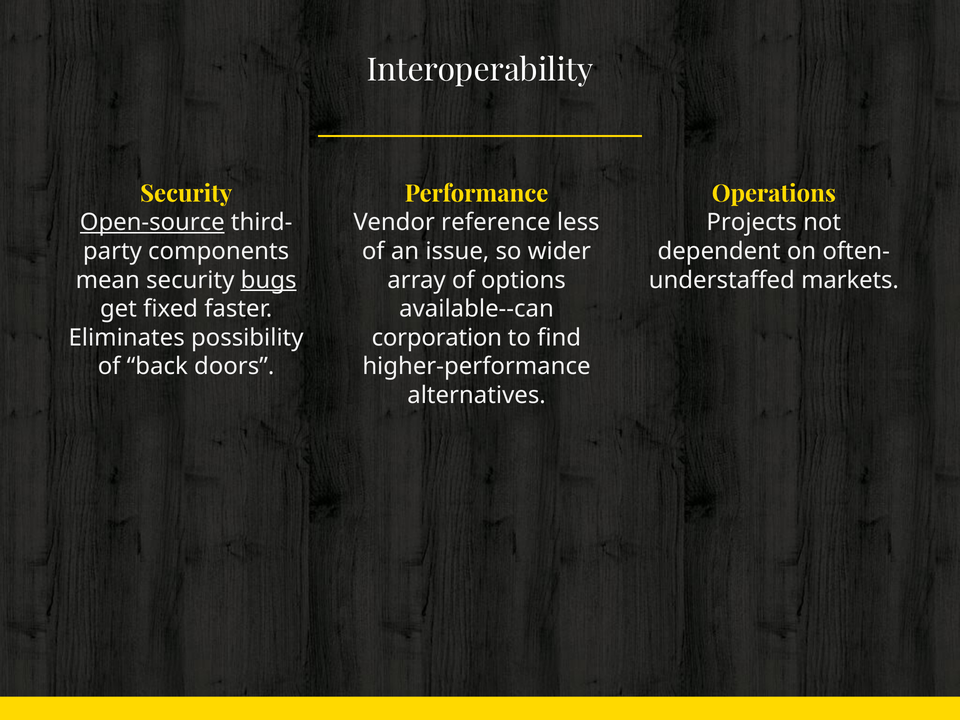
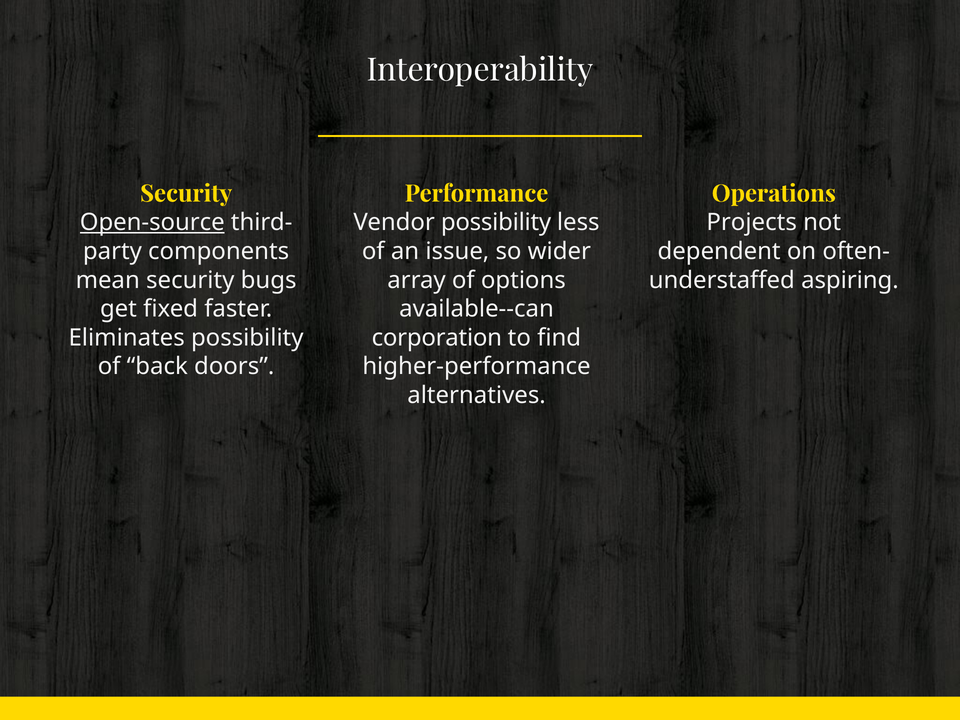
Vendor reference: reference -> possibility
bugs underline: present -> none
markets: markets -> aspiring
